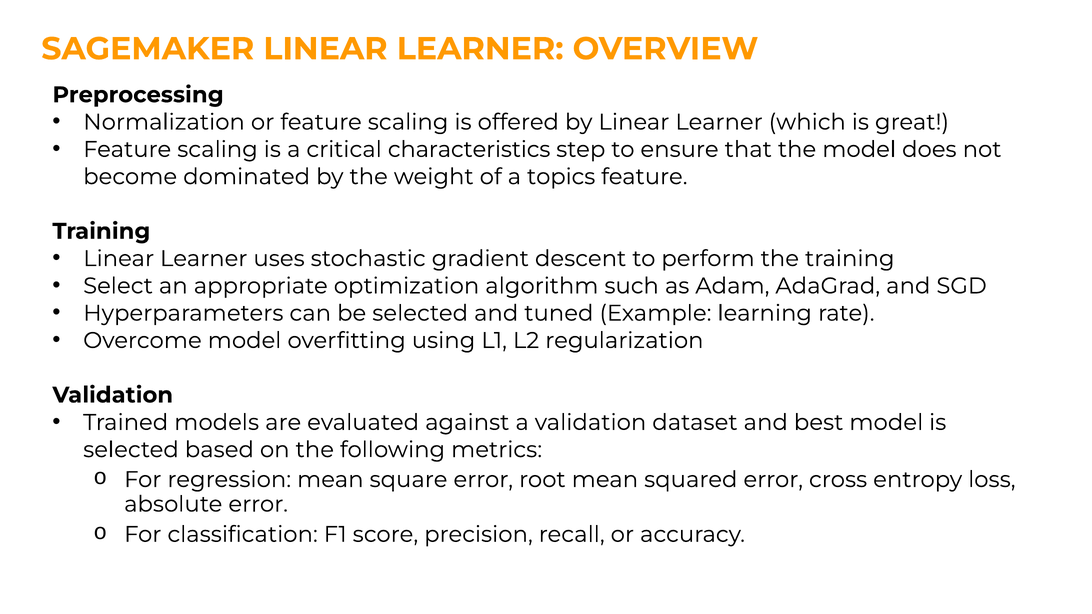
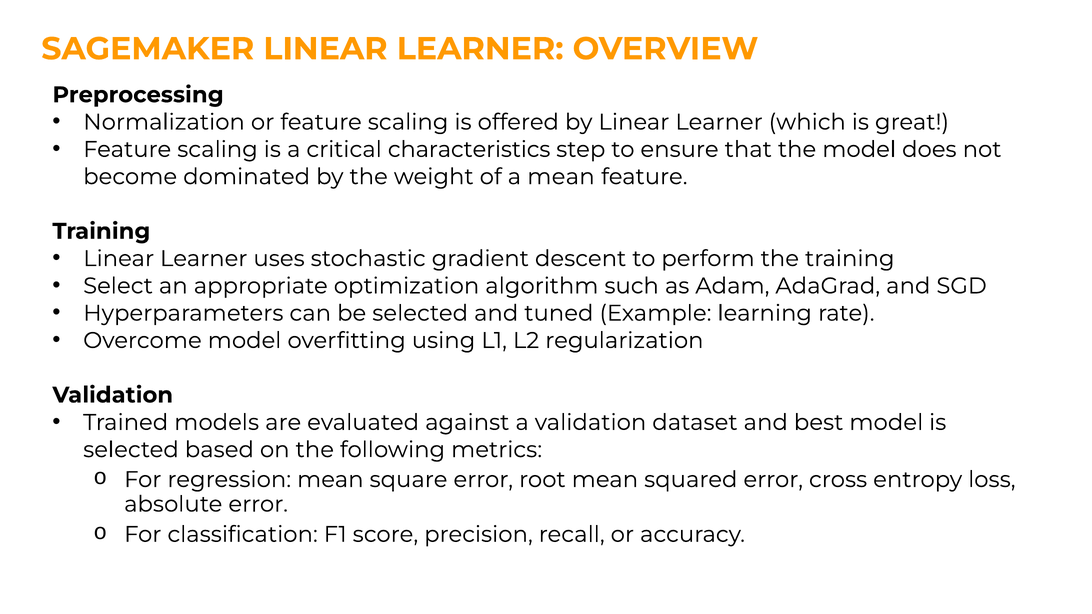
a topics: topics -> mean
